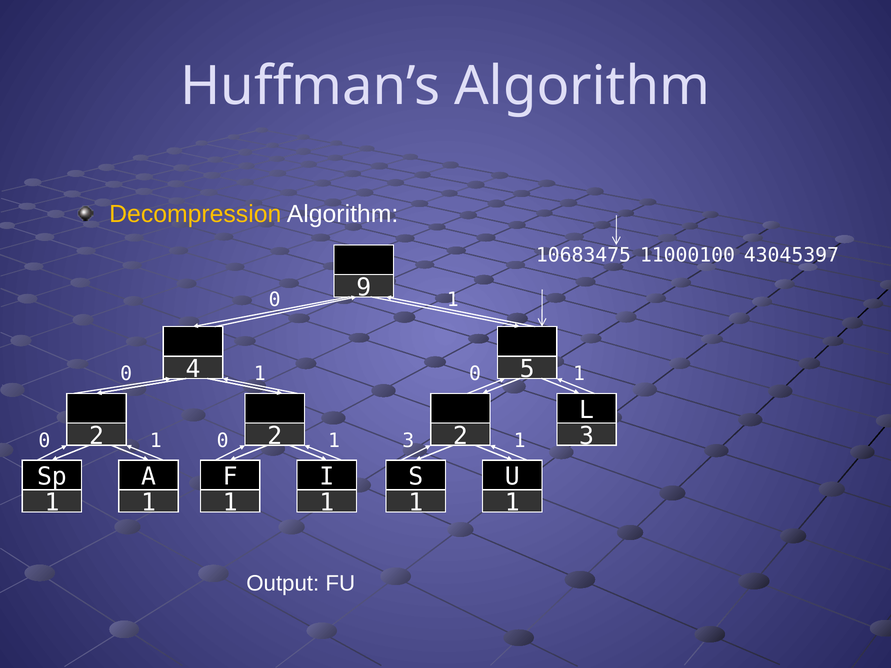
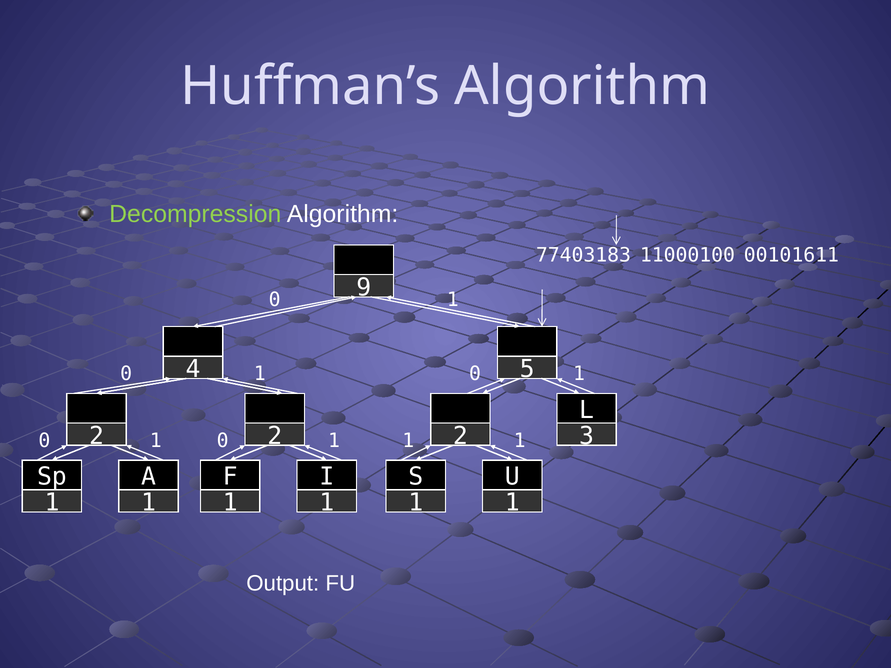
Decompression colour: yellow -> light green
10683475: 10683475 -> 77403183
43045397: 43045397 -> 00101611
0 0 3: 3 -> 1
